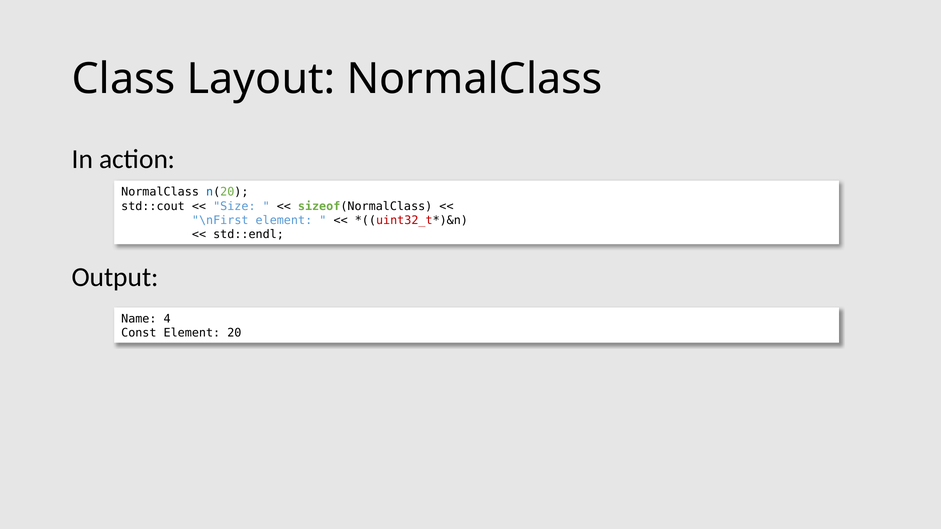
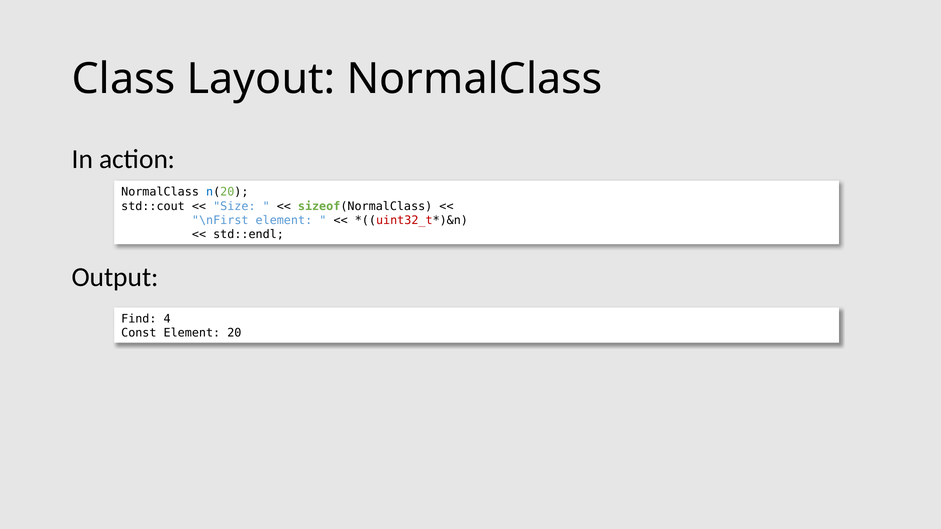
Name: Name -> Find
